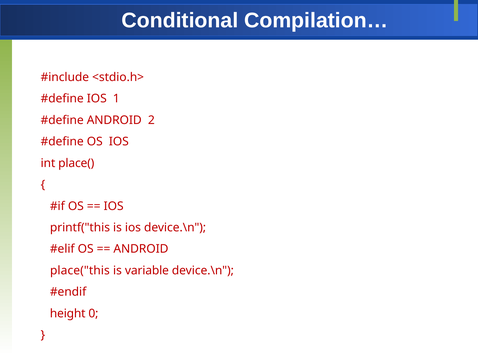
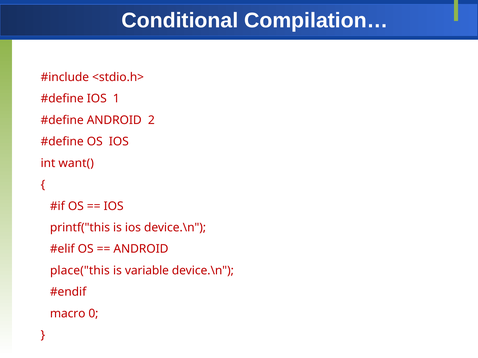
place(: place( -> want(
height: height -> macro
